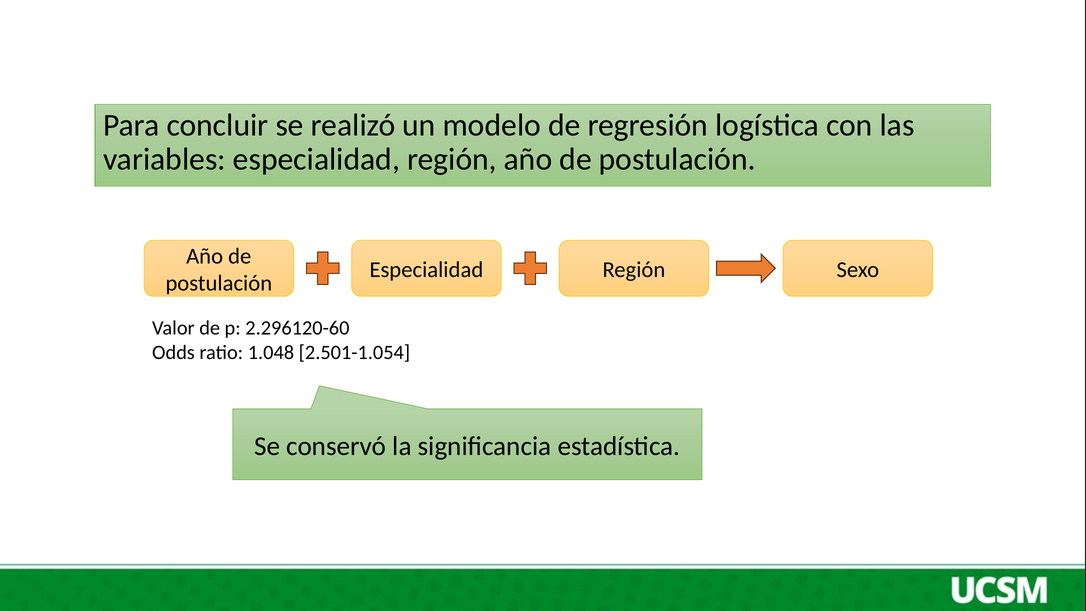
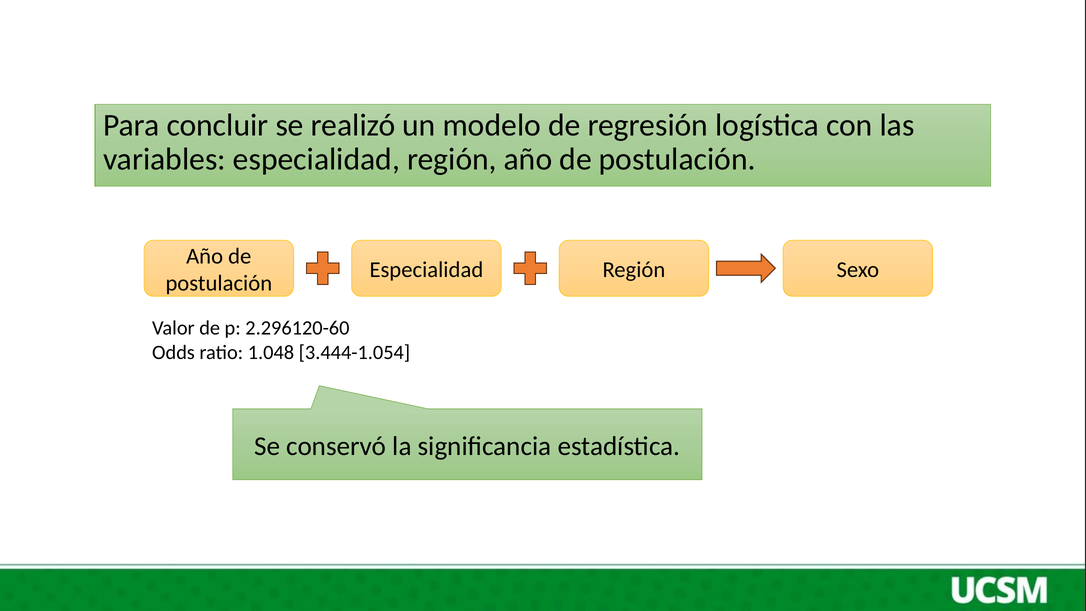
2.501-1.054: 2.501-1.054 -> 3.444-1.054
